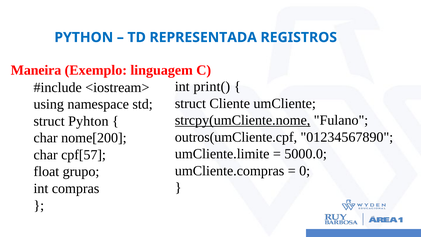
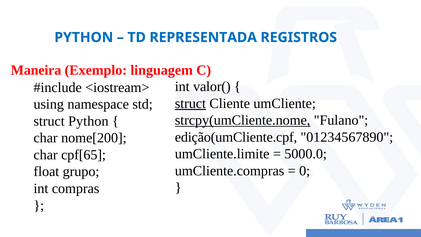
print(: print( -> valor(
struct at (190, 103) underline: none -> present
struct Pyhton: Pyhton -> Python
outros(umCliente.cpf: outros(umCliente.cpf -> edição(umCliente.cpf
cpf[57: cpf[57 -> cpf[65
